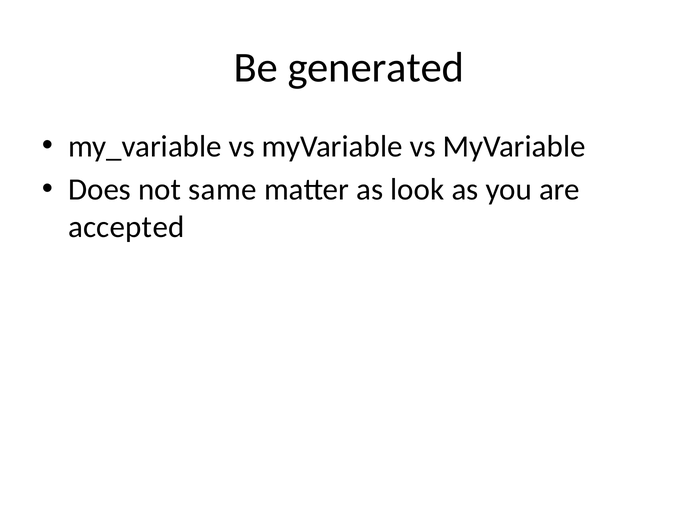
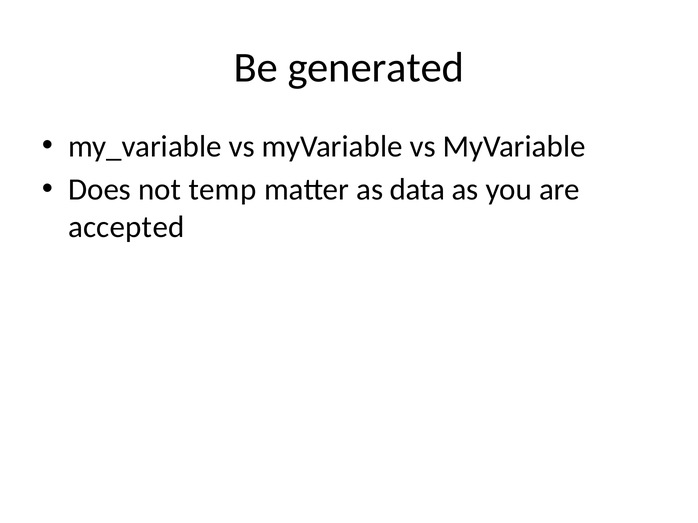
same: same -> temp
look: look -> data
